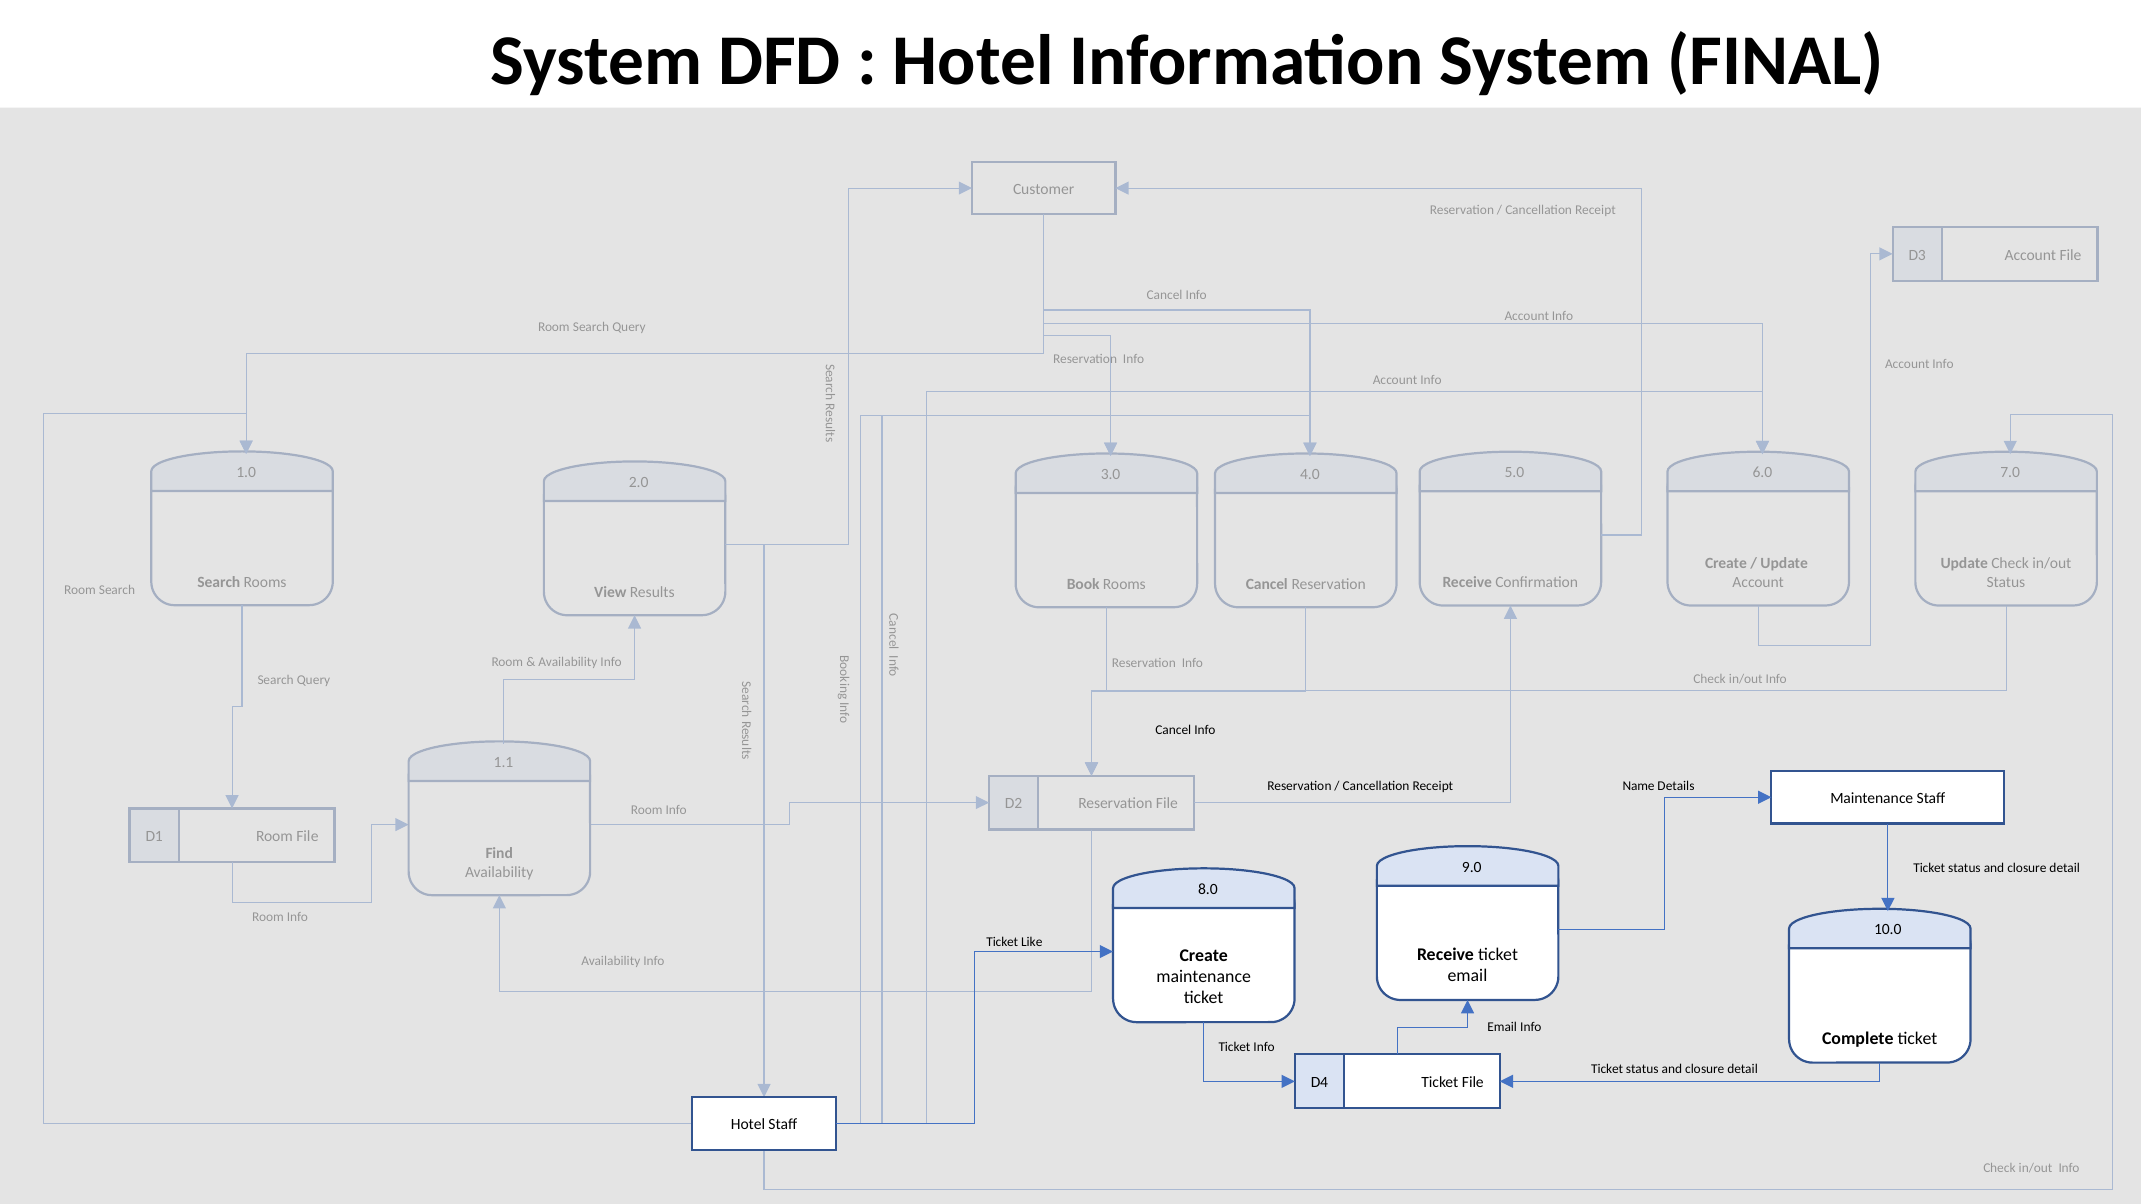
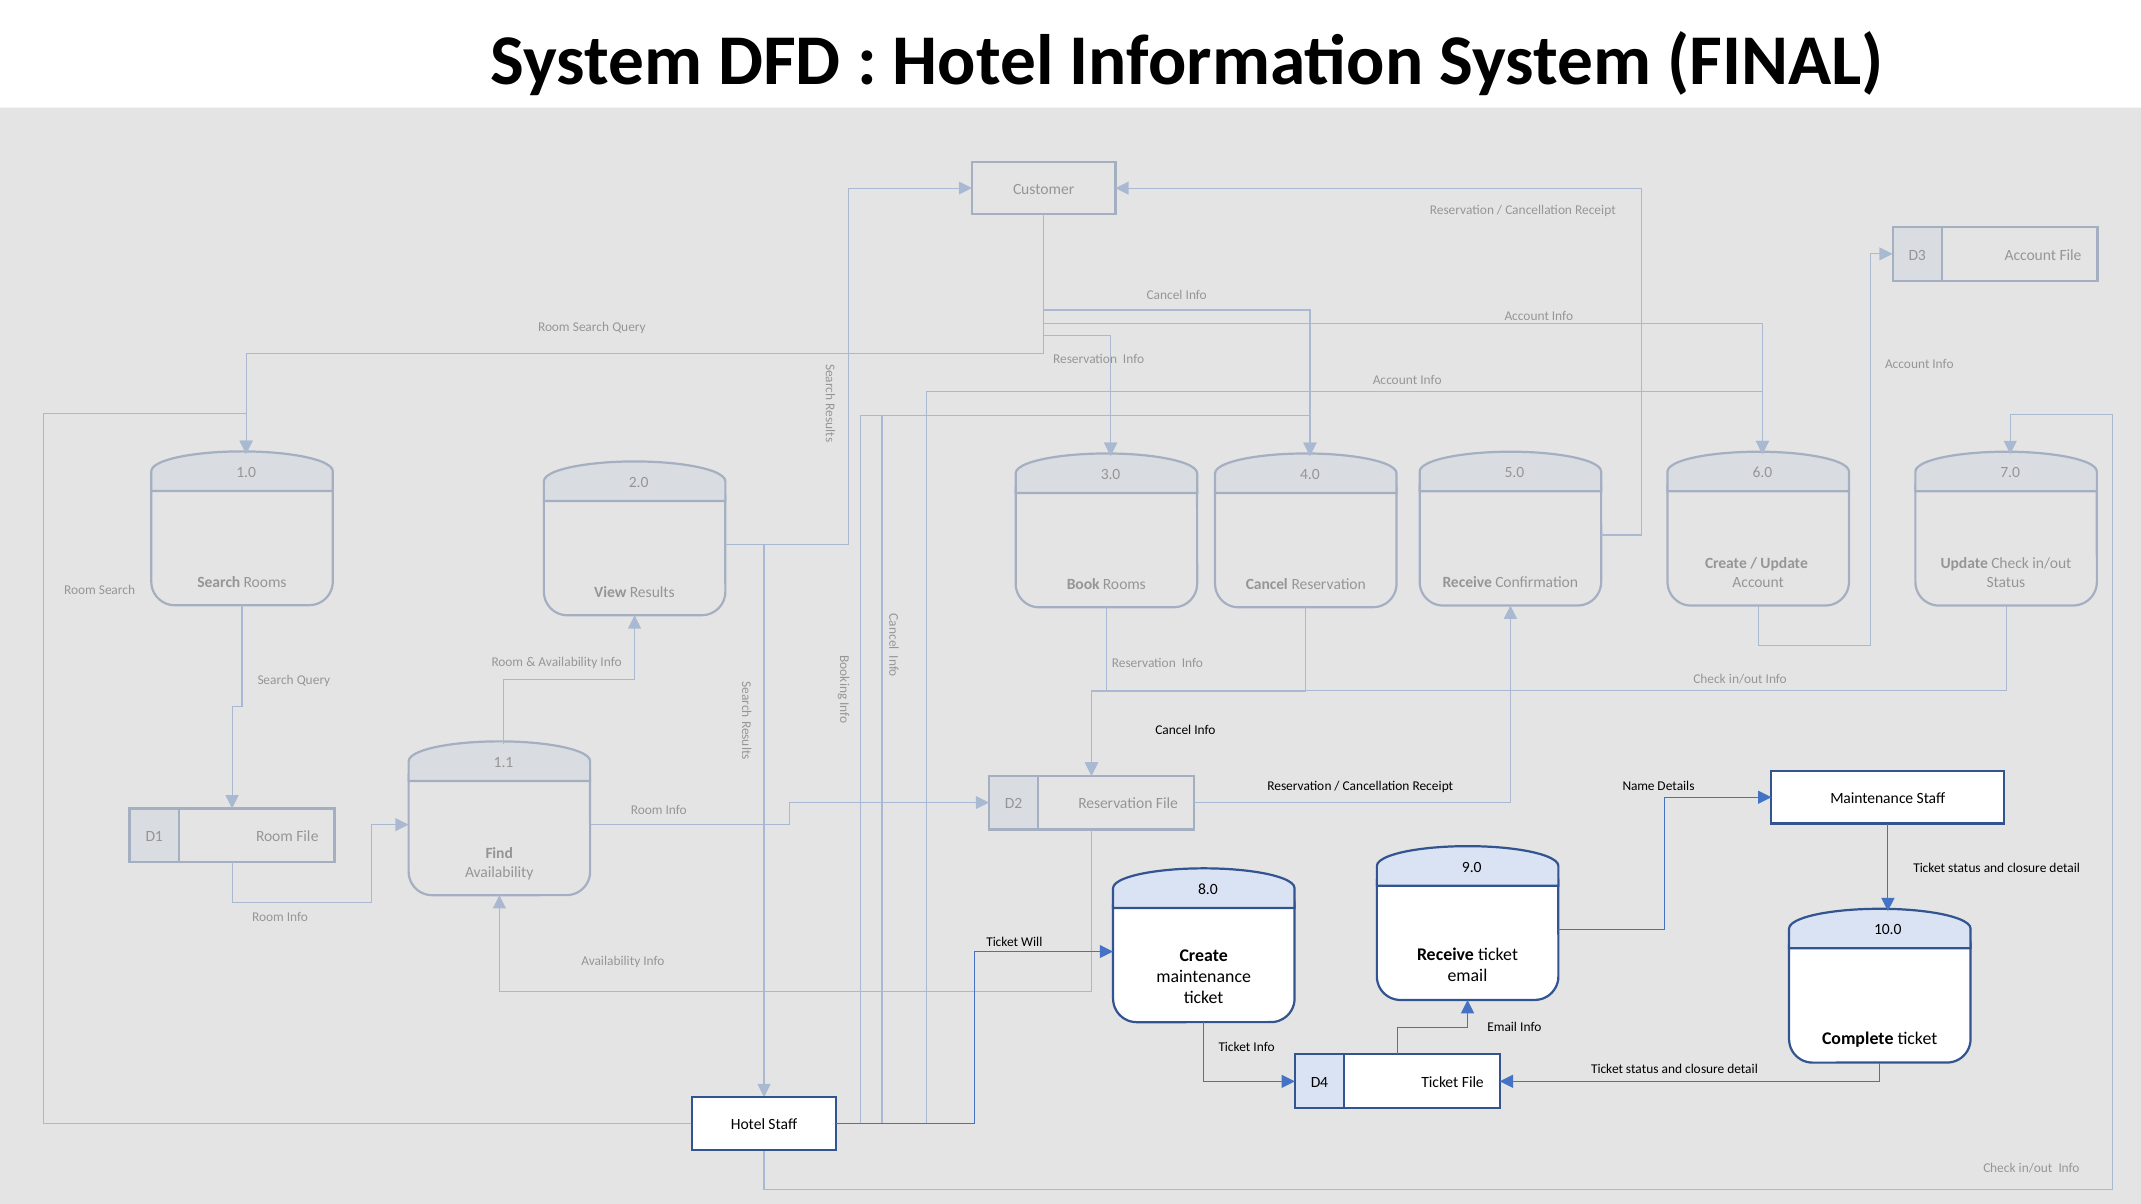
Like: Like -> Will
